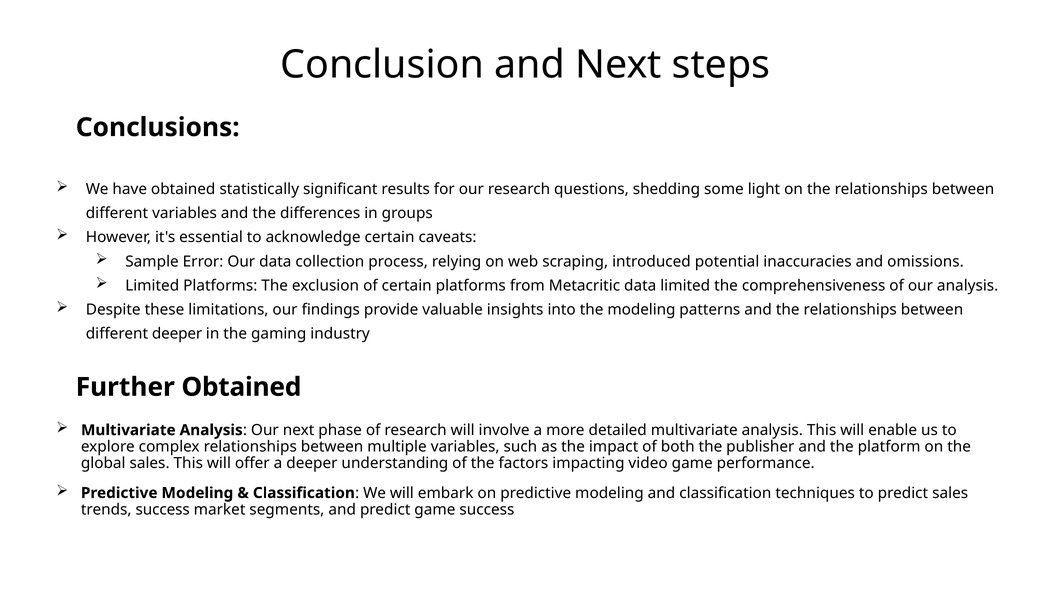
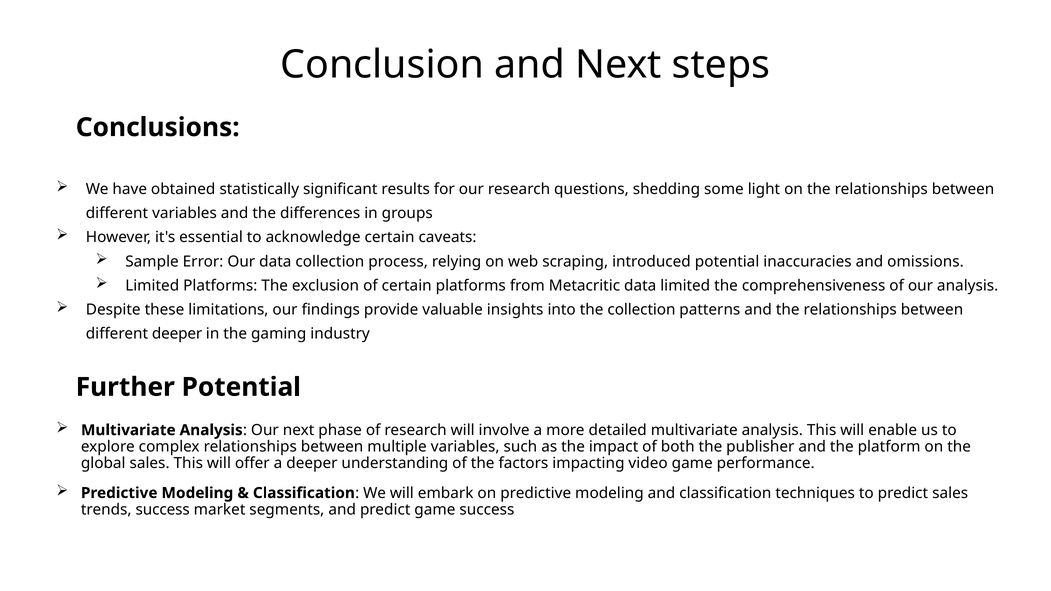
the modeling: modeling -> collection
Further Obtained: Obtained -> Potential
